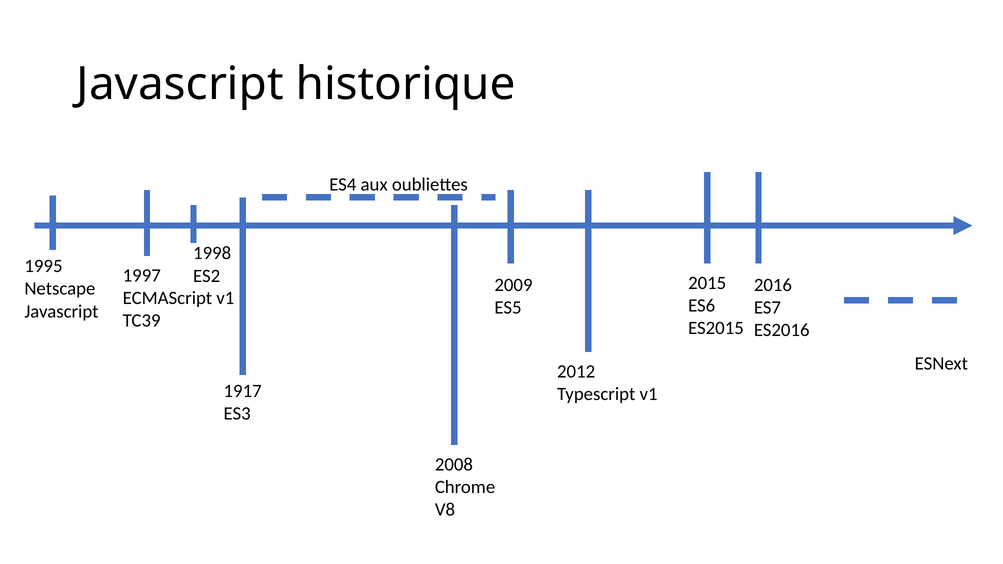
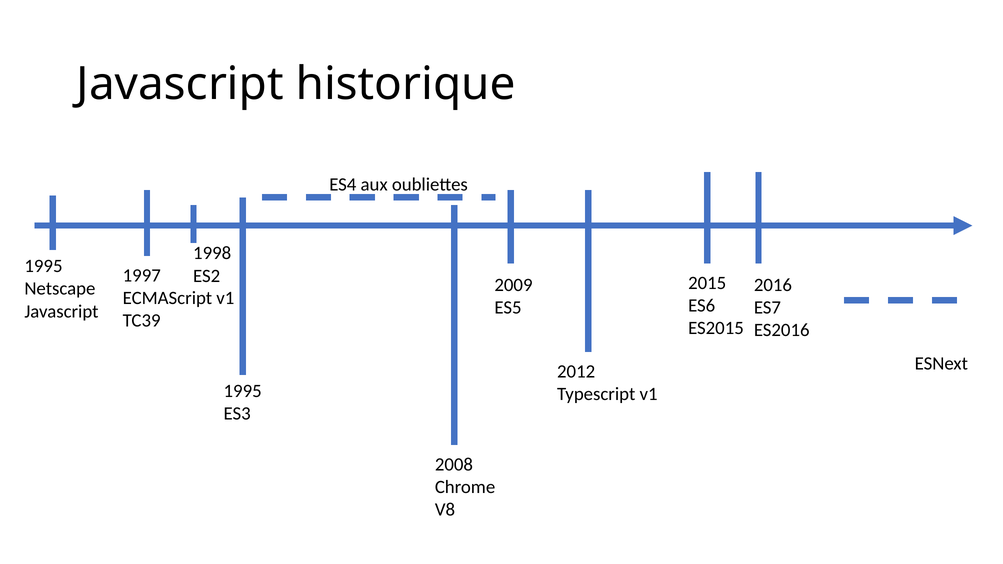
1917 at (243, 391): 1917 -> 1995
